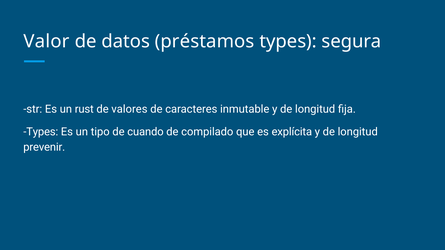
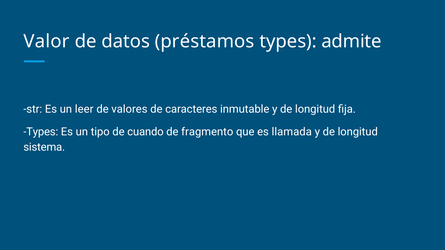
segura: segura -> admite
rust: rust -> leer
compilado: compilado -> fragmento
explícita: explícita -> llamada
prevenir: prevenir -> sistema
